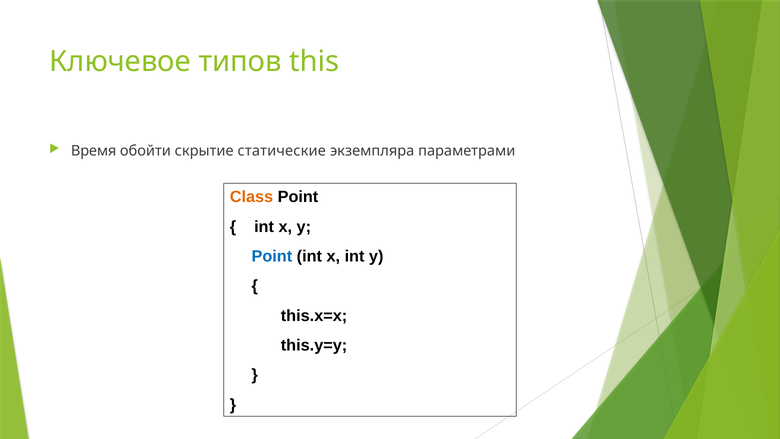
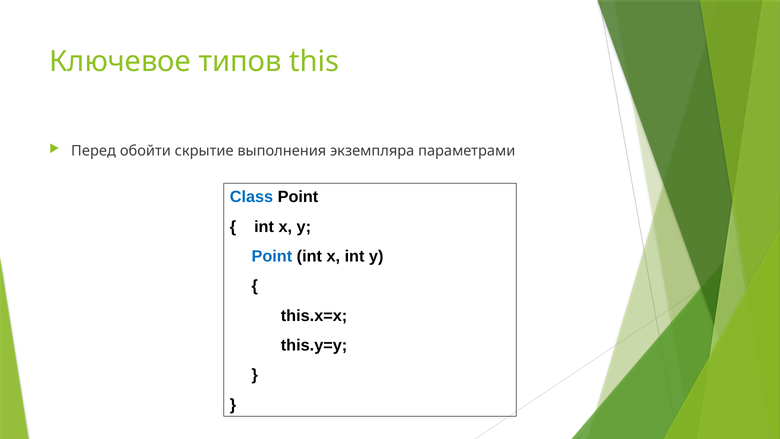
Время: Время -> Перед
статические: статические -> выполнения
Class colour: orange -> blue
